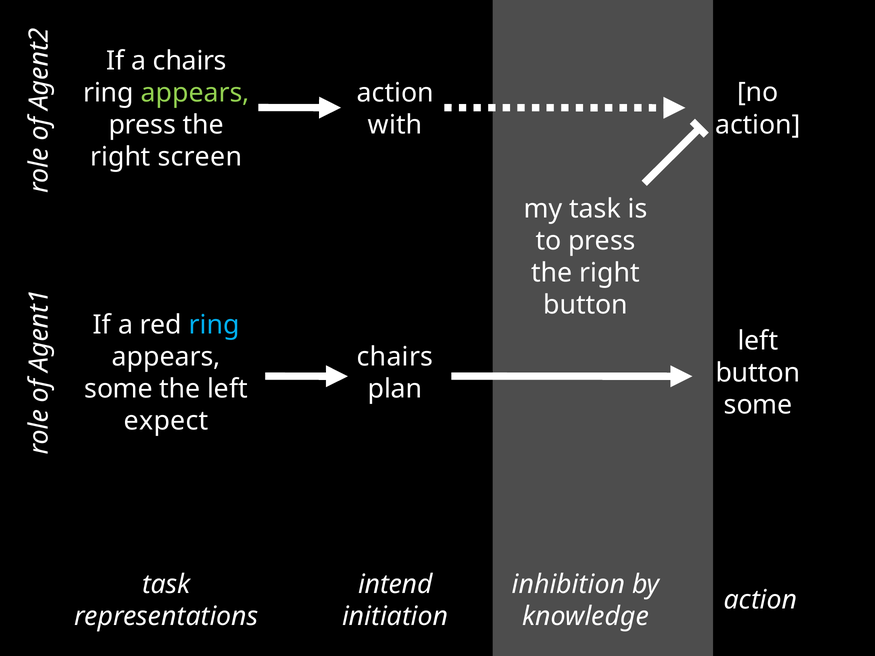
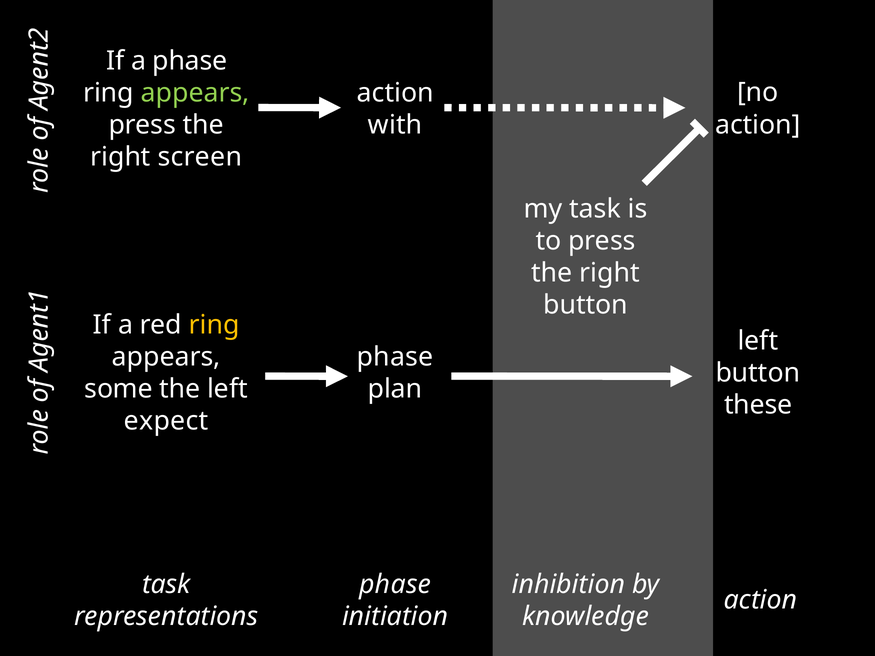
a chairs: chairs -> phase
ring at (214, 325) colour: light blue -> yellow
chairs at (395, 357): chairs -> phase
some at (758, 405): some -> these
intend at (395, 584): intend -> phase
